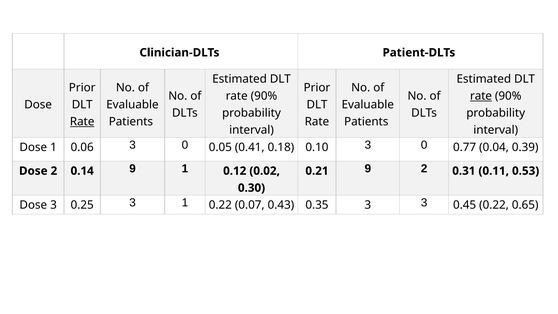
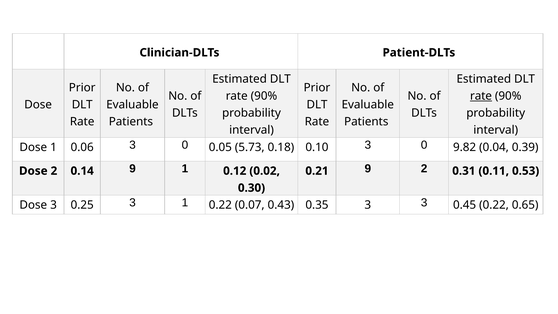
Rate at (82, 122) underline: present -> none
0.41: 0.41 -> 5.73
0.77: 0.77 -> 9.82
